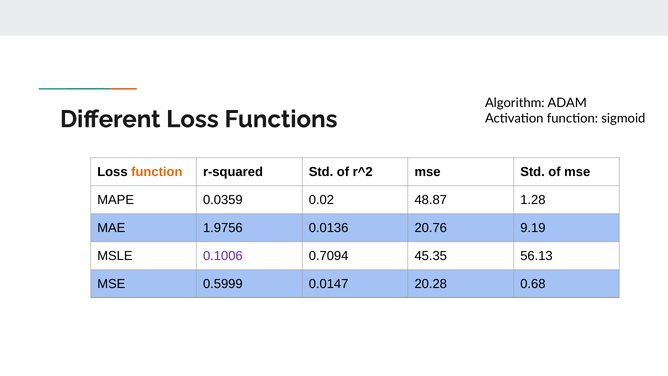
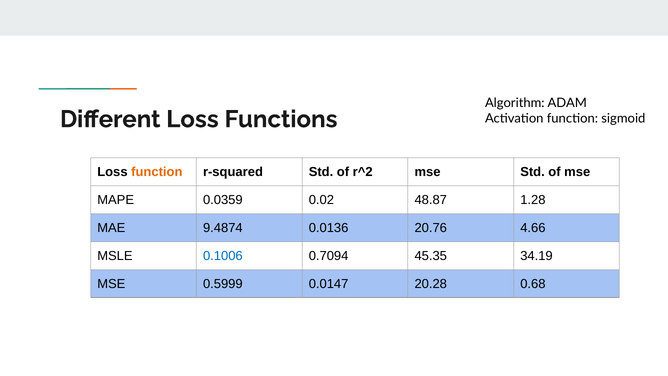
1.9756: 1.9756 -> 9.4874
9.19: 9.19 -> 4.66
0.1006 colour: purple -> blue
56.13: 56.13 -> 34.19
